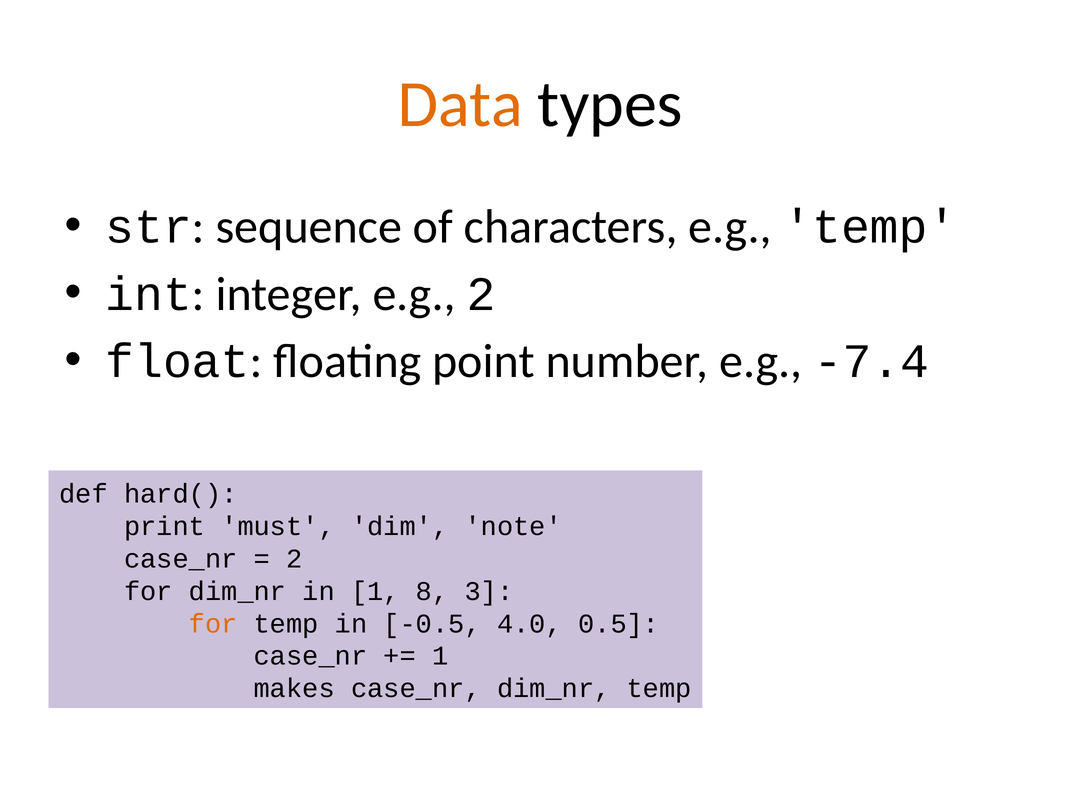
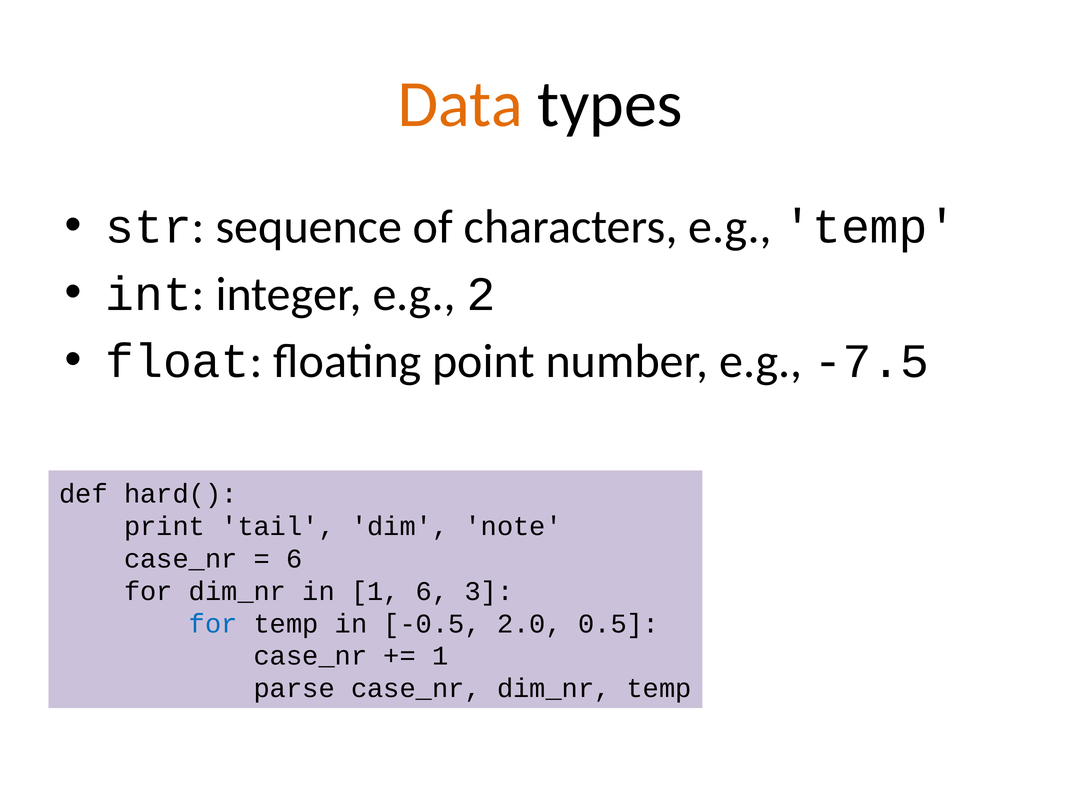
-7.4: -7.4 -> -7.5
must: must -> tail
2 at (294, 559): 2 -> 6
1 8: 8 -> 6
for at (213, 623) colour: orange -> blue
4.0: 4.0 -> 2.0
makes: makes -> parse
